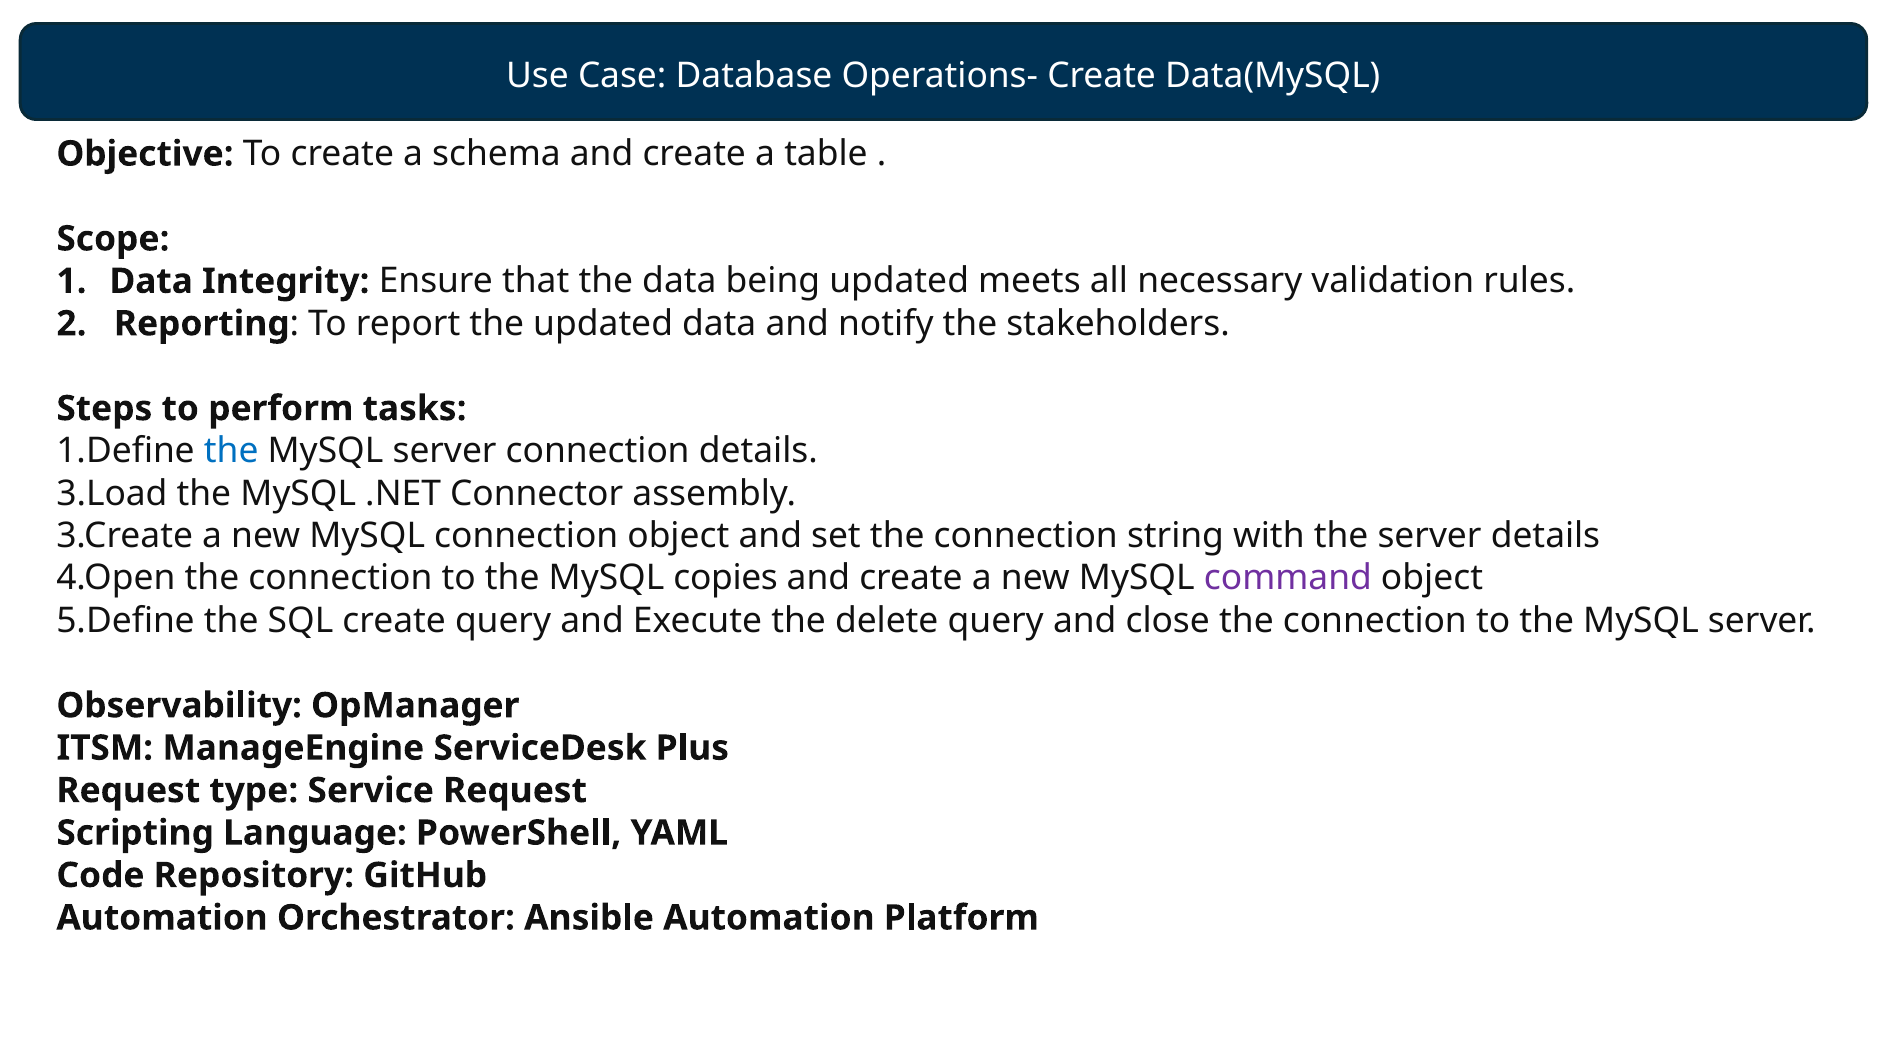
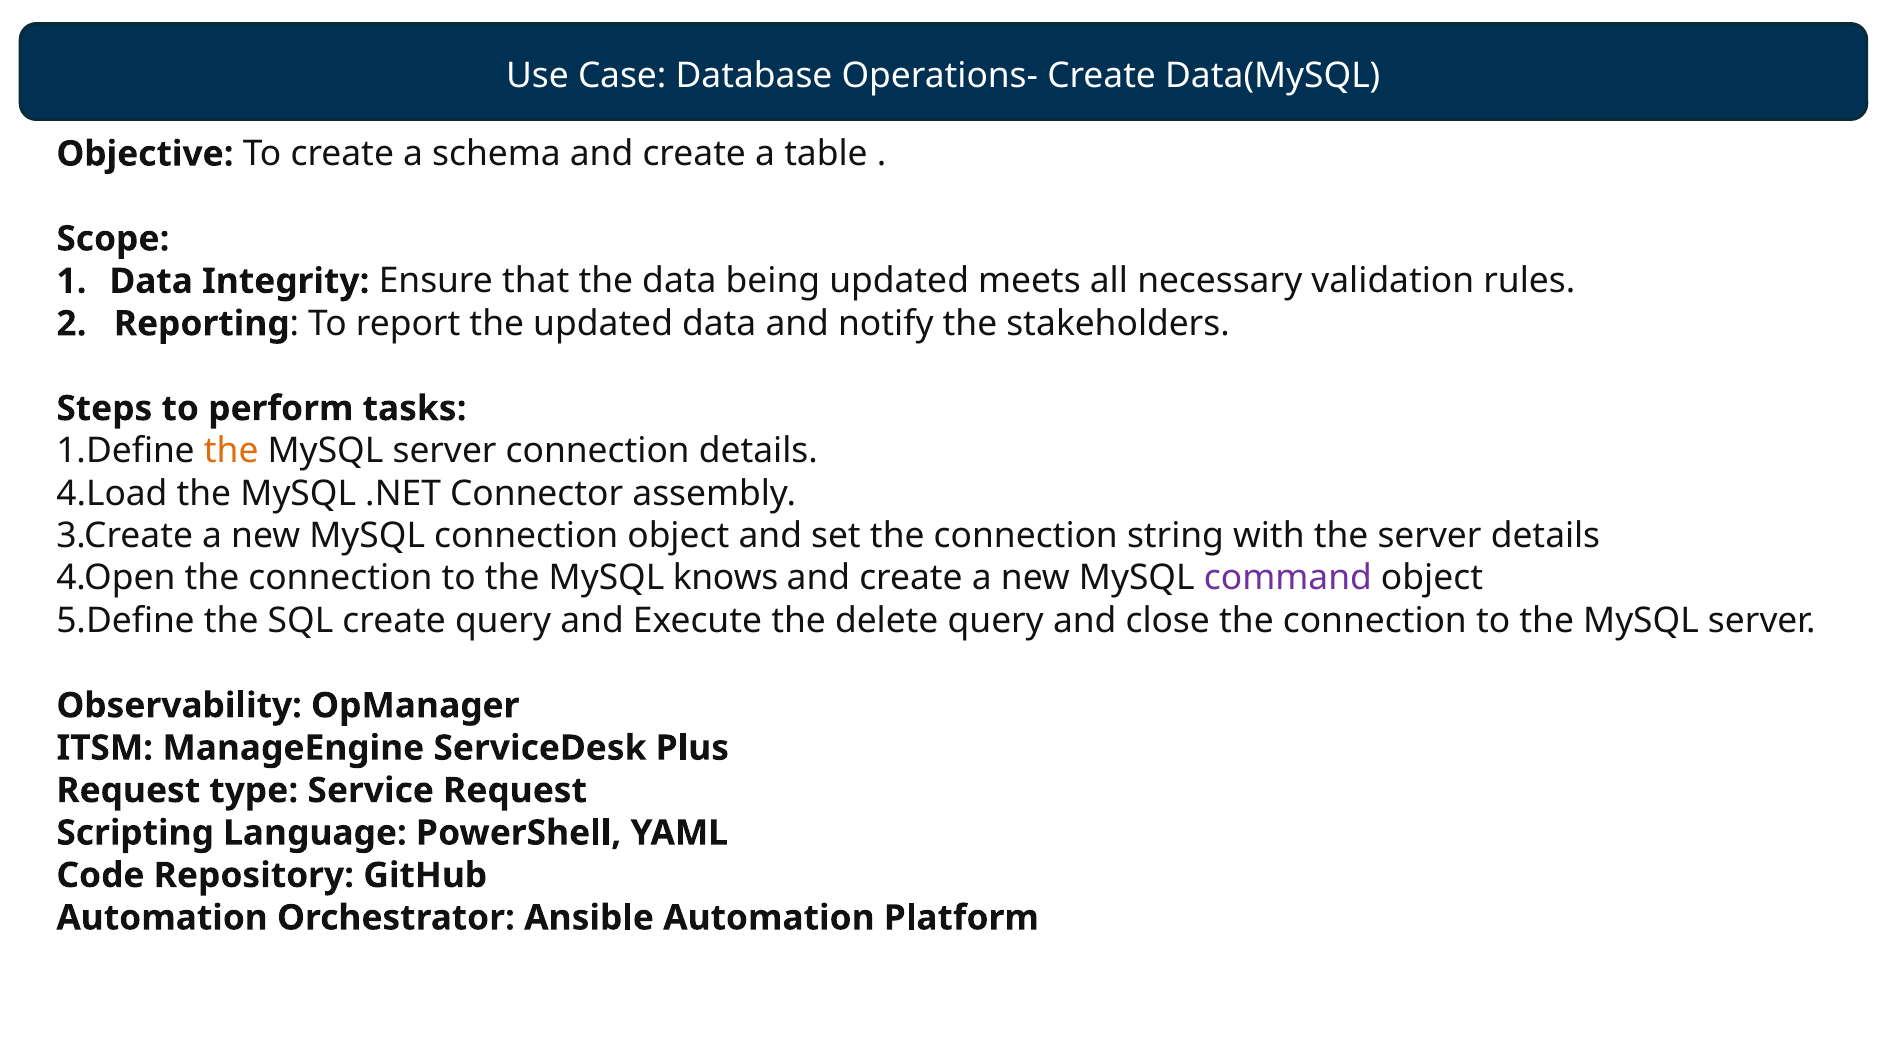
the at (231, 451) colour: blue -> orange
3.Load: 3.Load -> 4.Load
copies: copies -> knows
